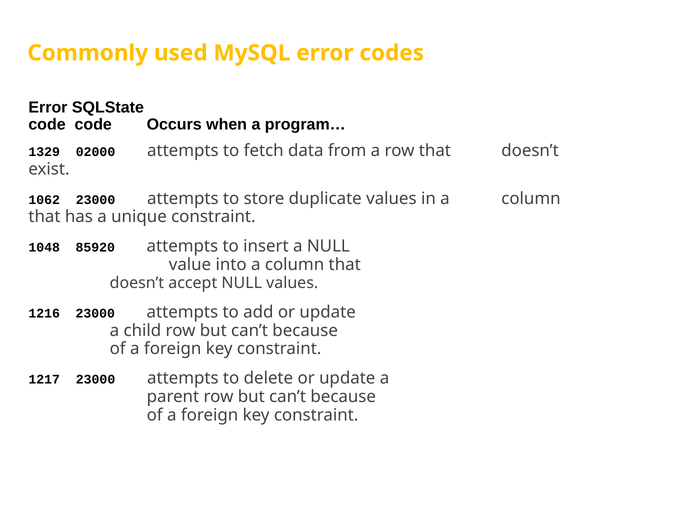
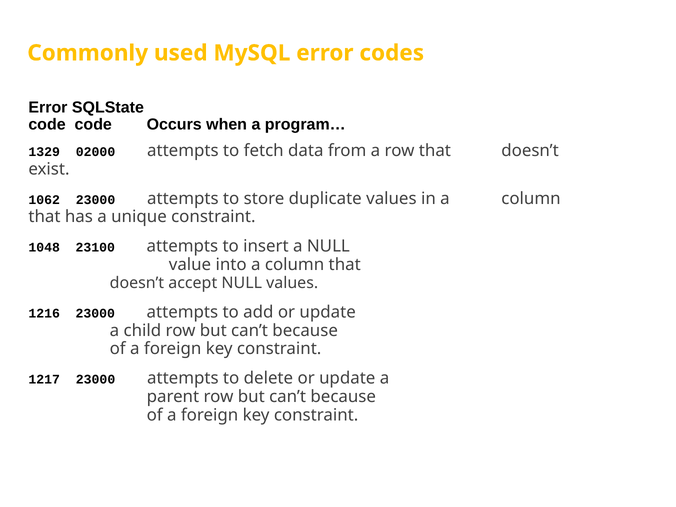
85920: 85920 -> 23100
